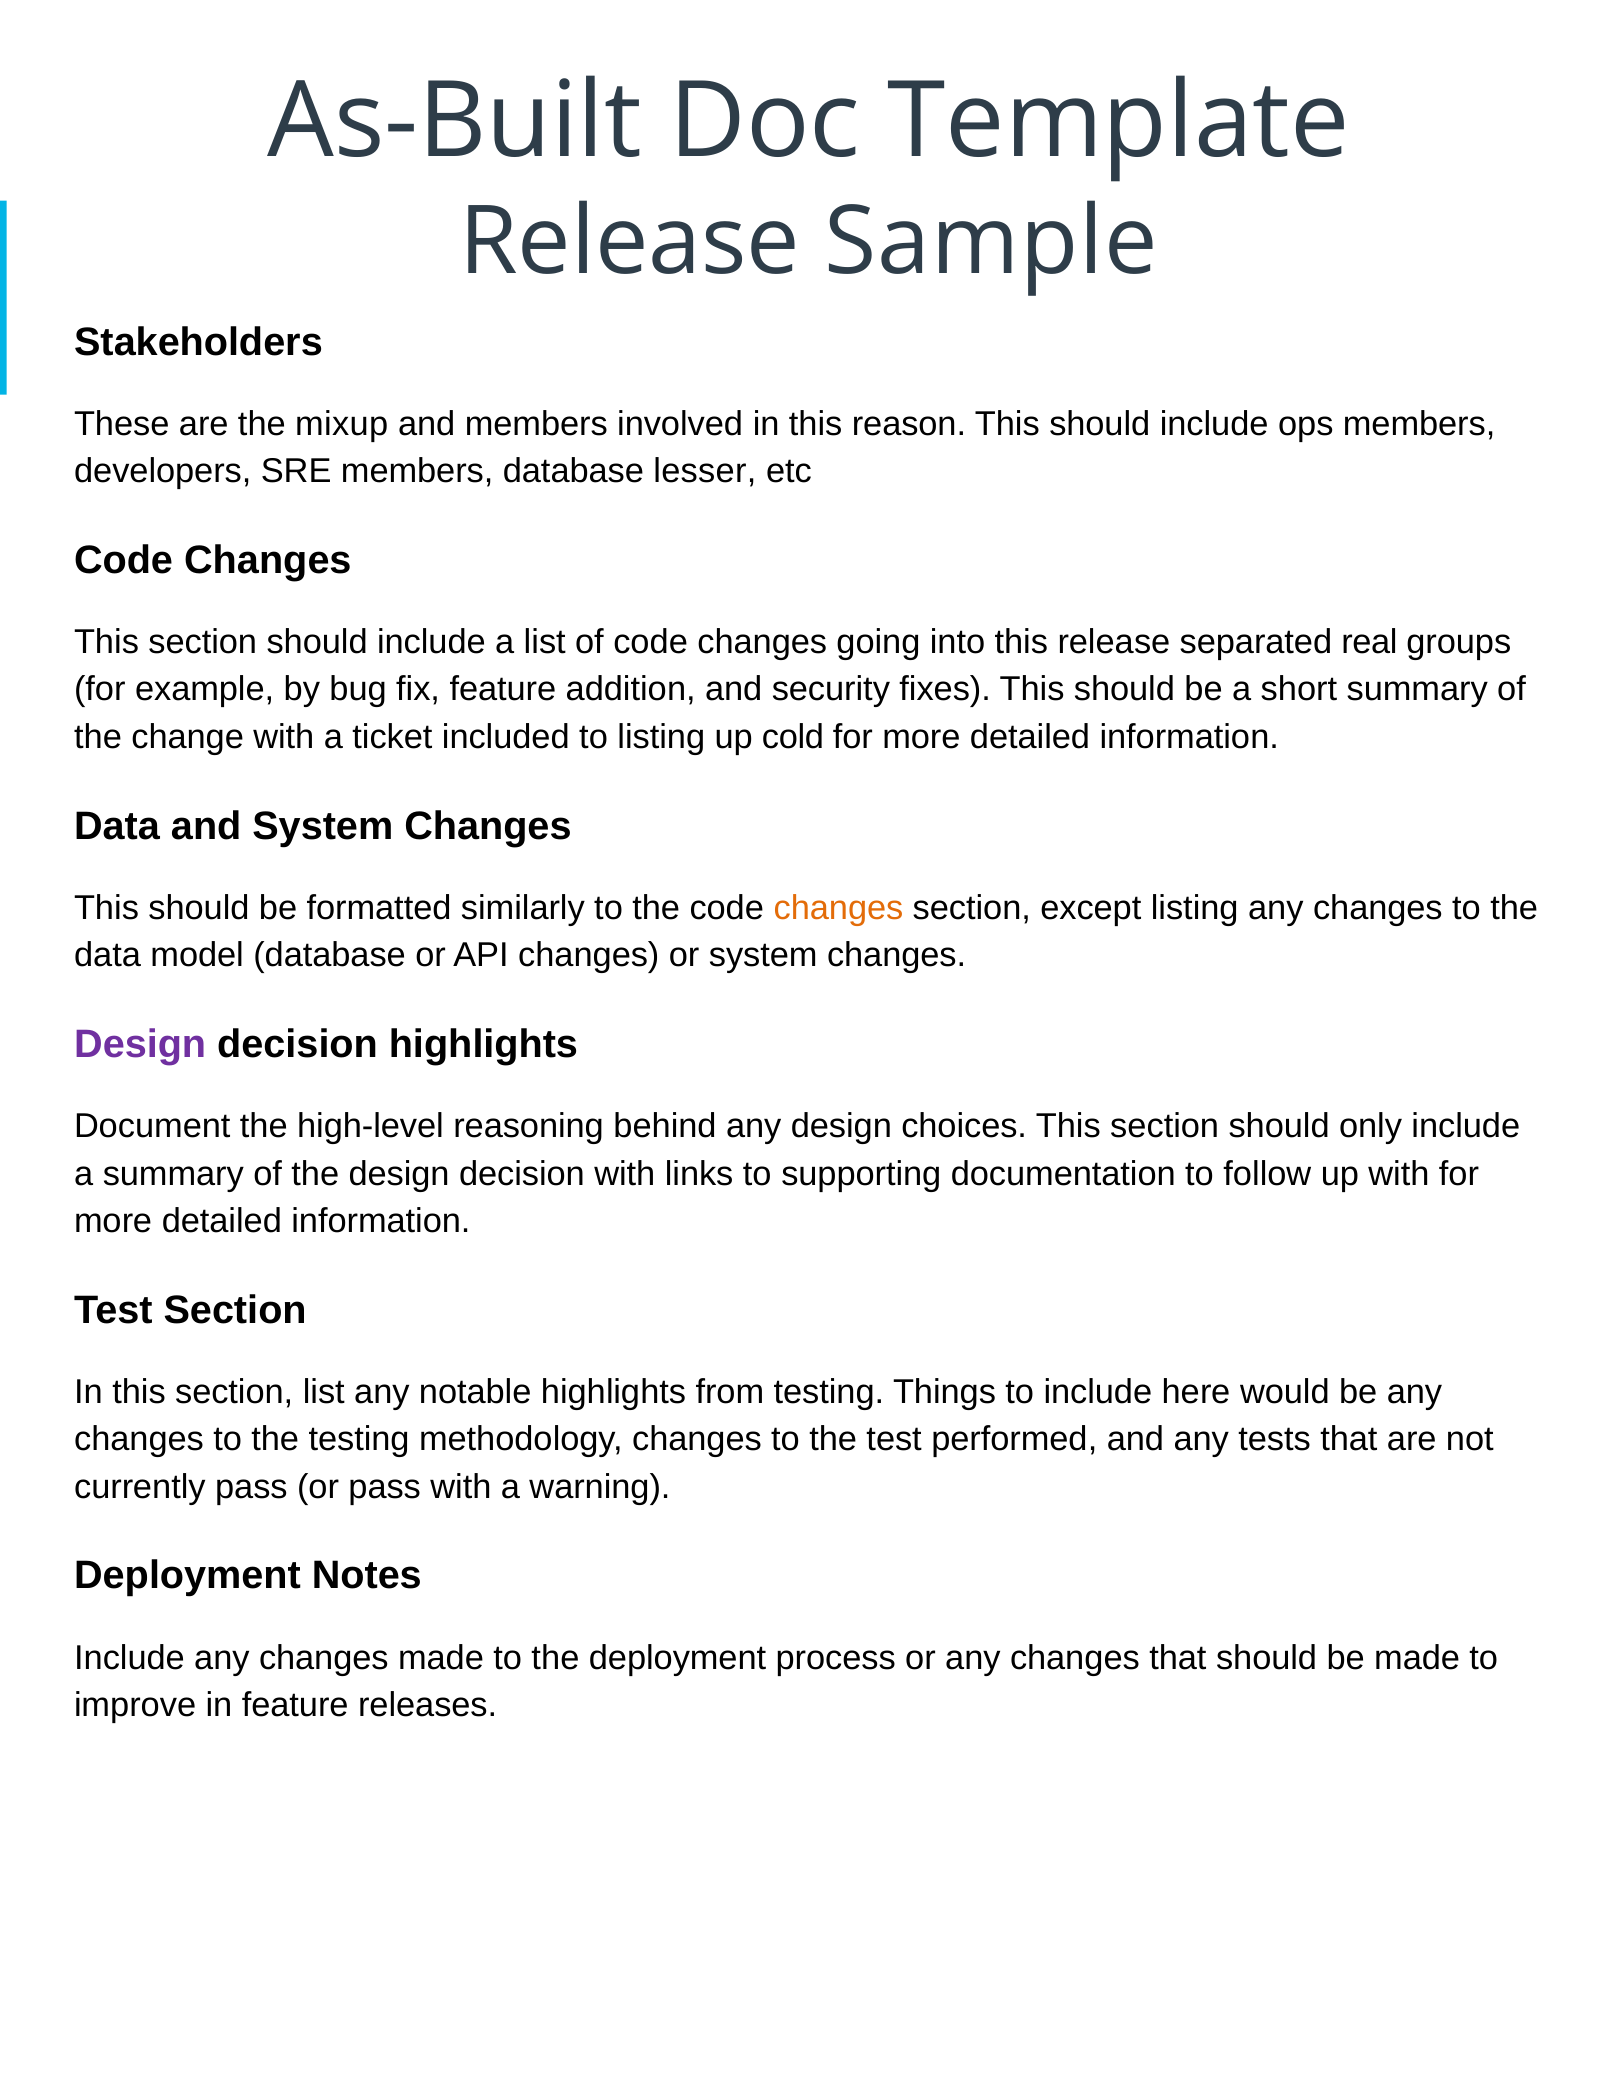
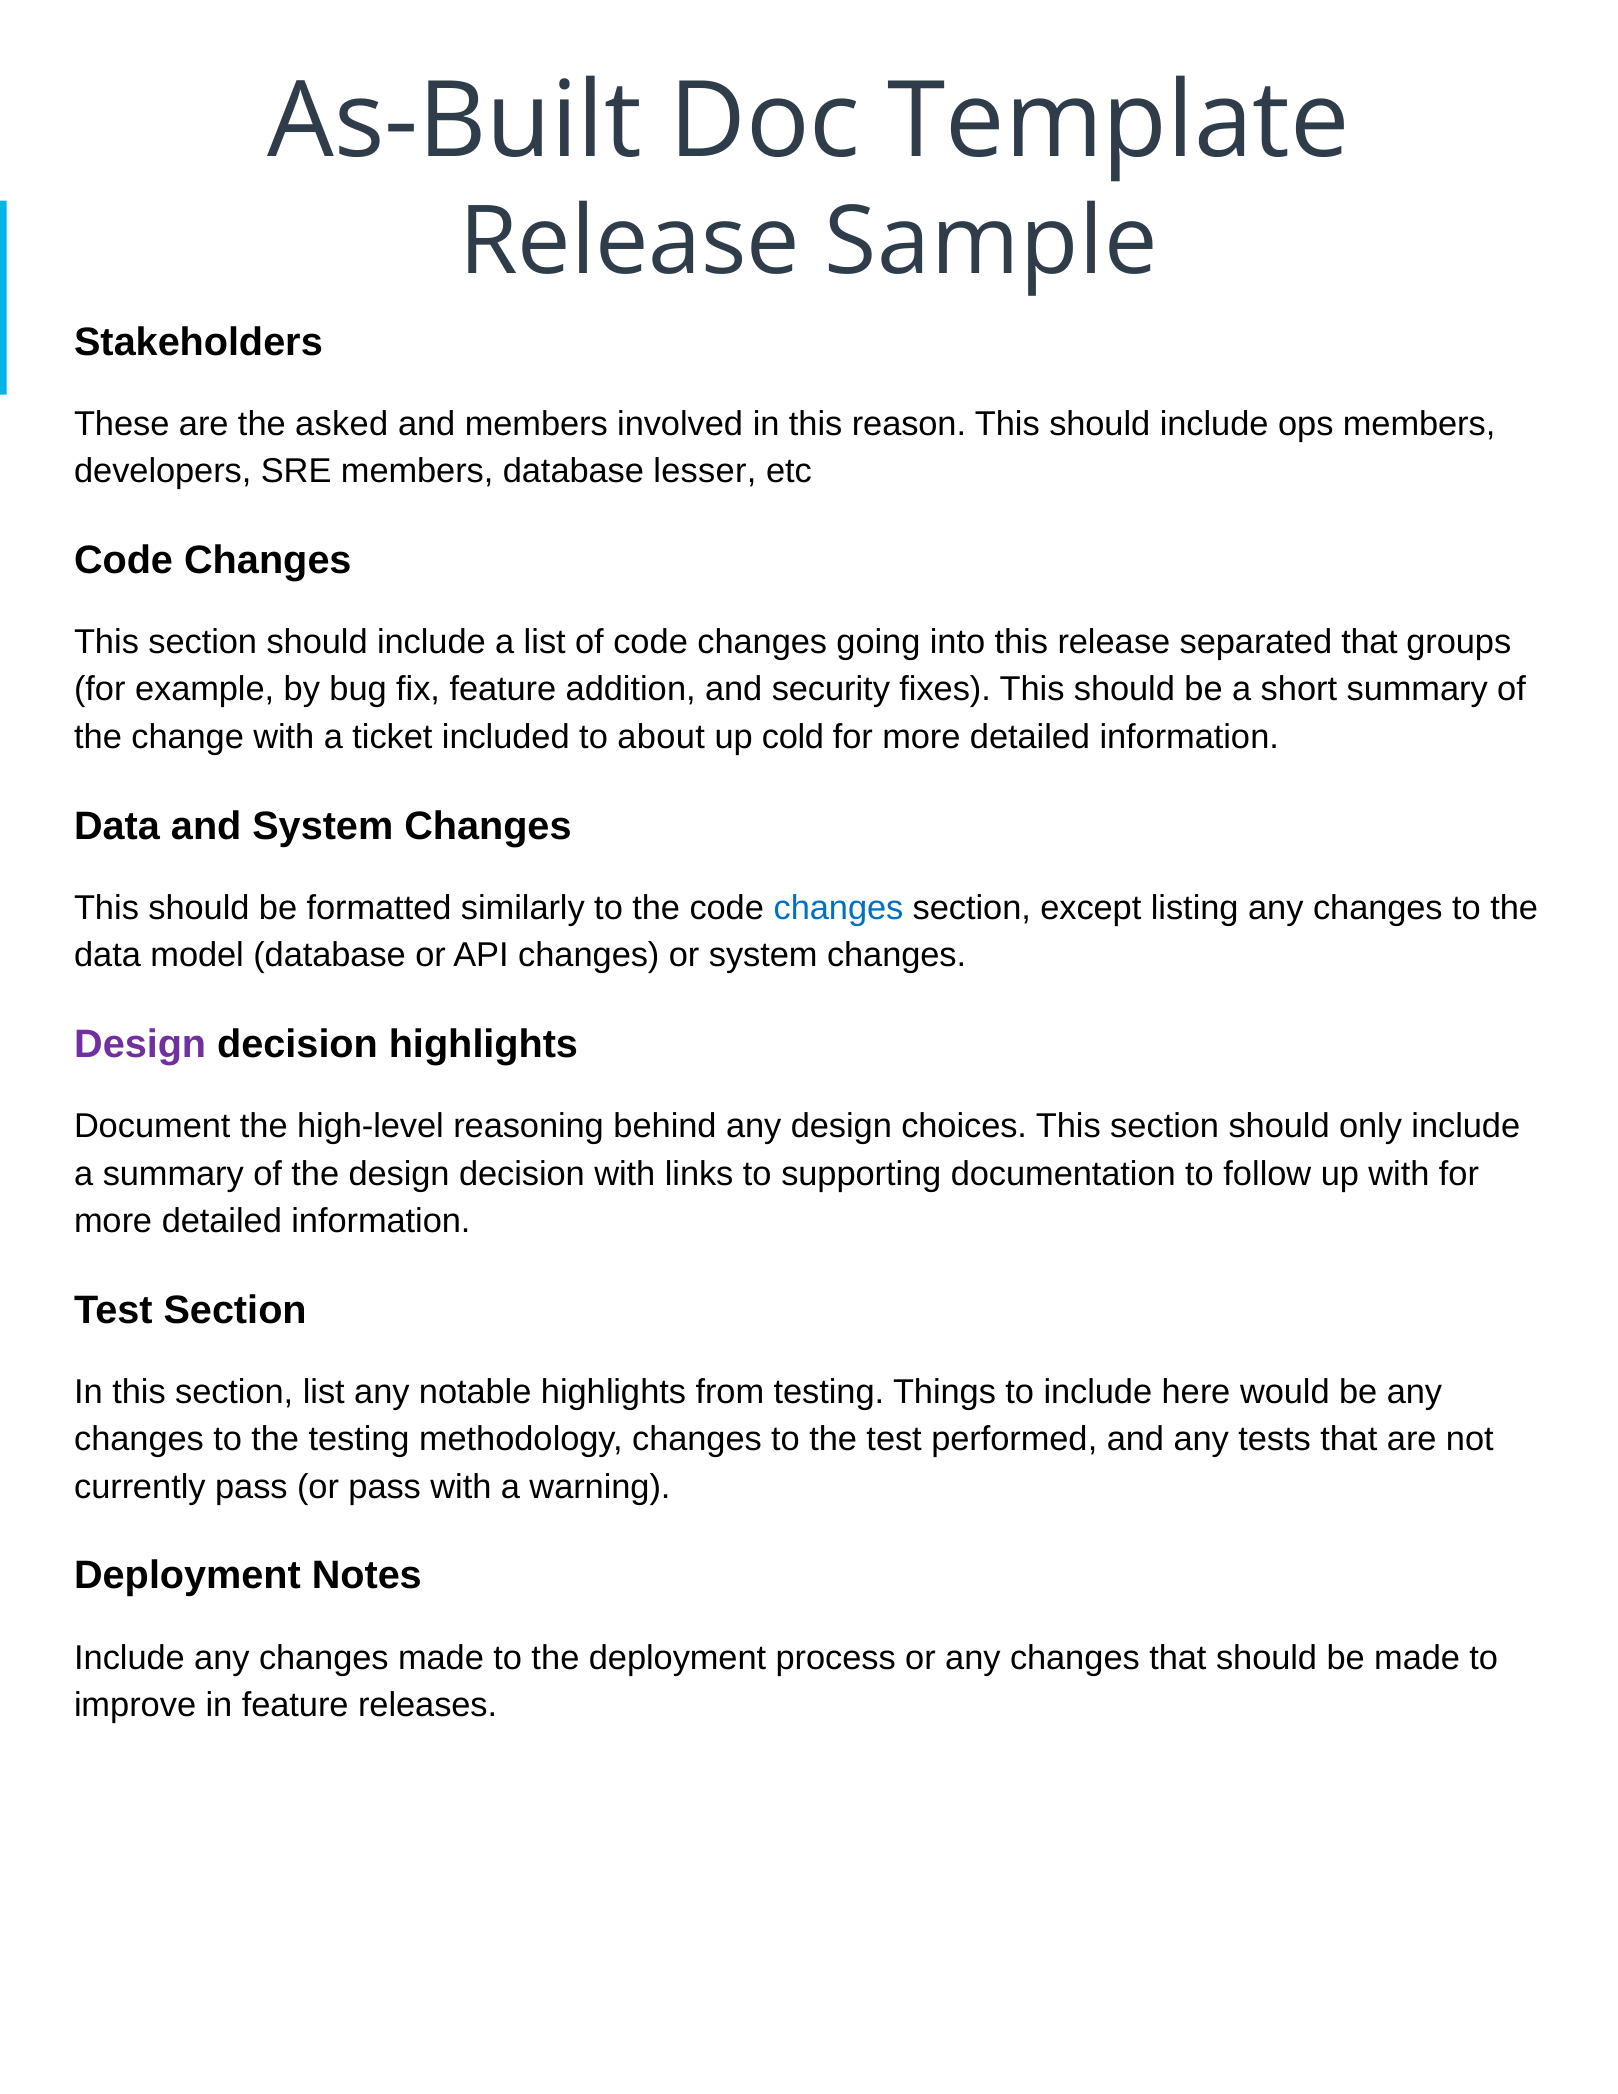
mixup: mixup -> asked
separated real: real -> that
to listing: listing -> about
changes at (838, 908) colour: orange -> blue
